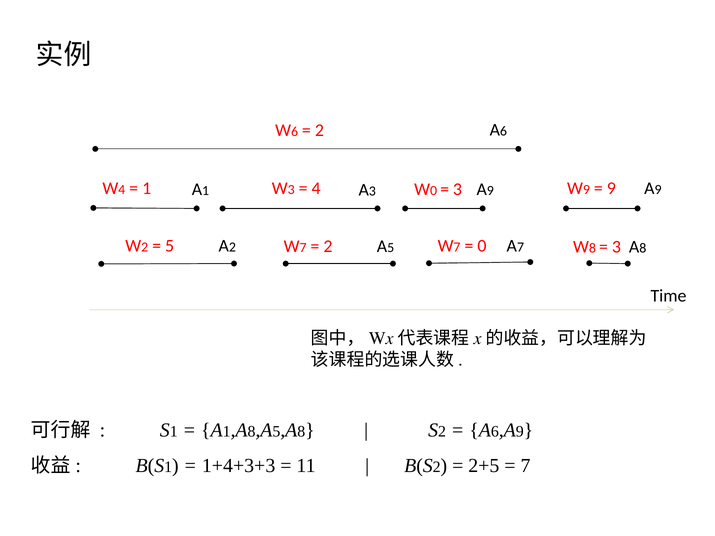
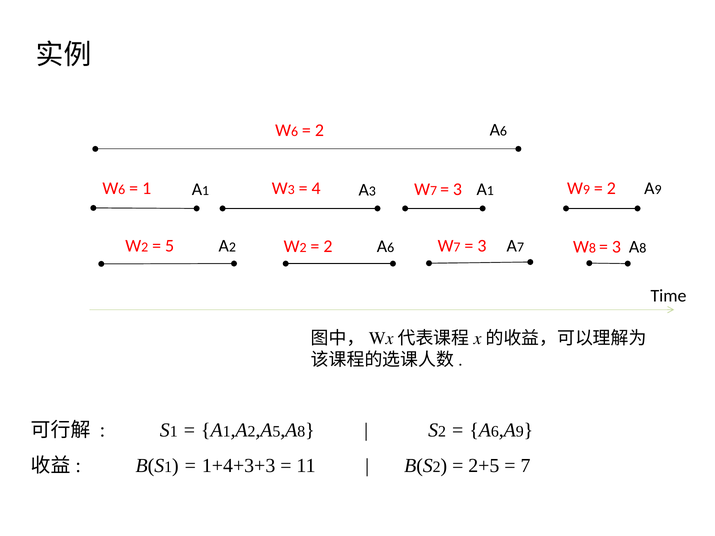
4 at (122, 190): 4 -> 6
0 at (434, 191): 0 -> 7
9 at (490, 191): 9 -> 1
9 at (611, 189): 9 -> 2
7 at (303, 248): 7 -> 2
5 at (391, 248): 5 -> 6
0 at (482, 246): 0 -> 3
8 at (252, 432): 8 -> 2
